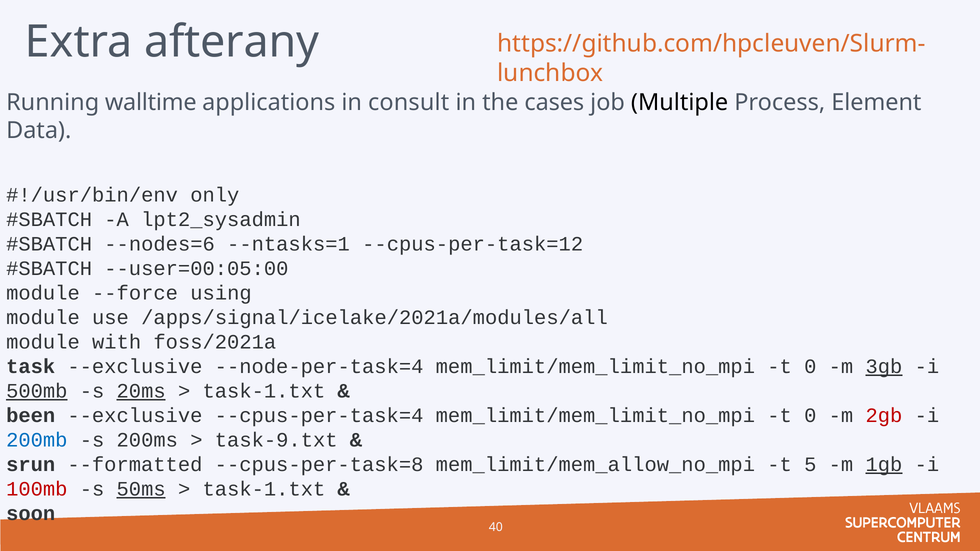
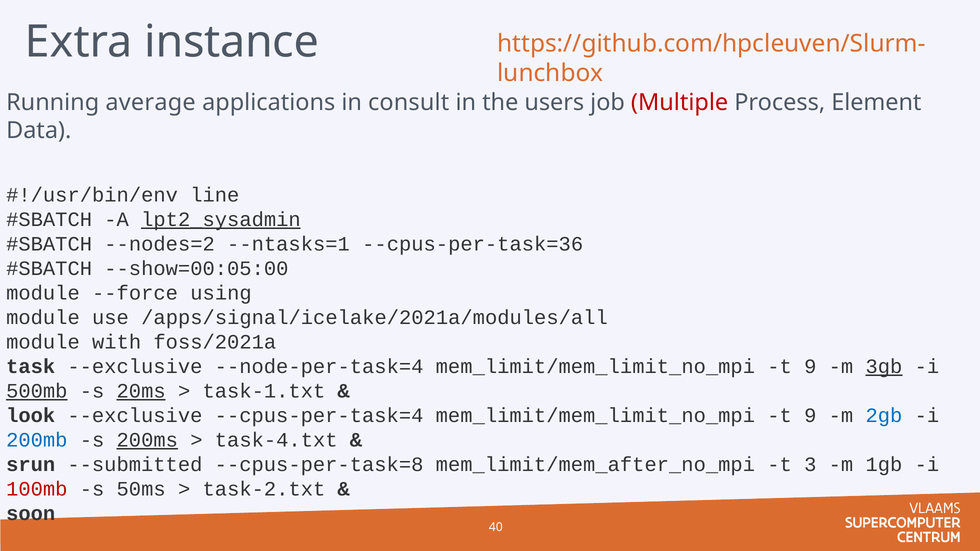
afterany: afterany -> instance
walltime: walltime -> average
cases: cases -> users
Multiple colour: black -> red
only: only -> line
lpt2_sysadmin underline: none -> present
--nodes=6: --nodes=6 -> --nodes=2
--cpus-per-task=12: --cpus-per-task=12 -> --cpus-per-task=36
--user=00:05:00: --user=00:05:00 -> --show=00:05:00
0 at (810, 367): 0 -> 9
been: been -> look
--cpus-per-task=4 mem_limit/mem_limit_no_mpi t 0: 0 -> 9
2gb colour: red -> blue
200ms underline: none -> present
task-9.txt: task-9.txt -> task-4.txt
--formatted: --formatted -> --submitted
mem_limit/mem_allow_no_mpi: mem_limit/mem_allow_no_mpi -> mem_limit/mem_after_no_mpi
5: 5 -> 3
1gb underline: present -> none
50ms underline: present -> none
task-1.txt at (264, 489): task-1.txt -> task-2.txt
